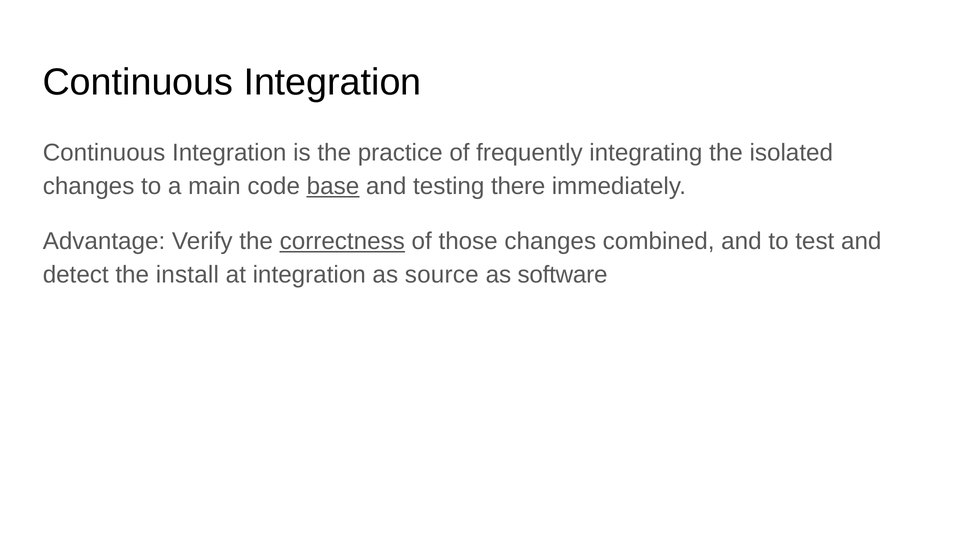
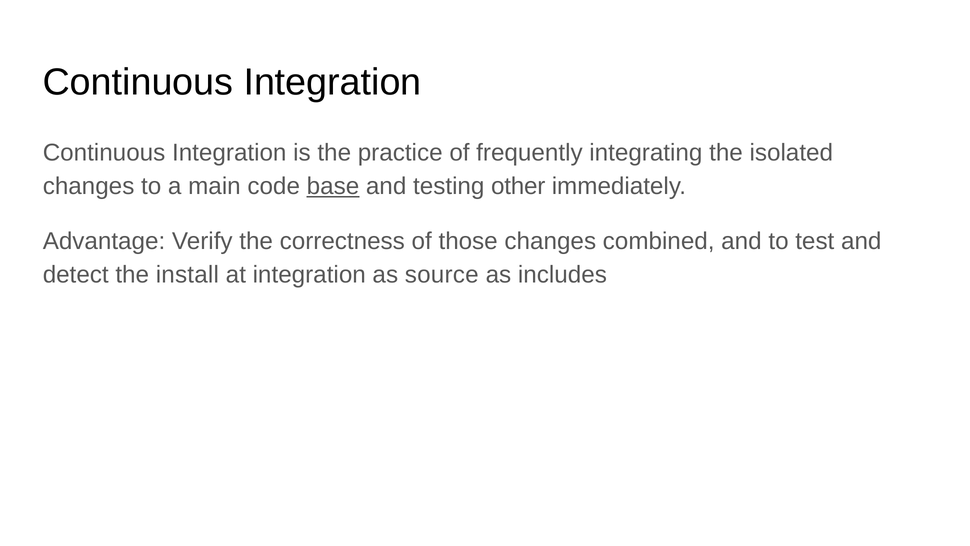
there: there -> other
correctness underline: present -> none
software: software -> includes
